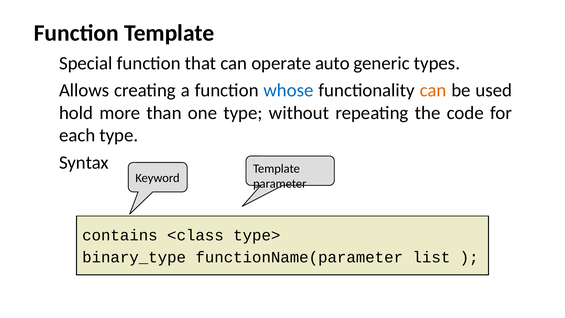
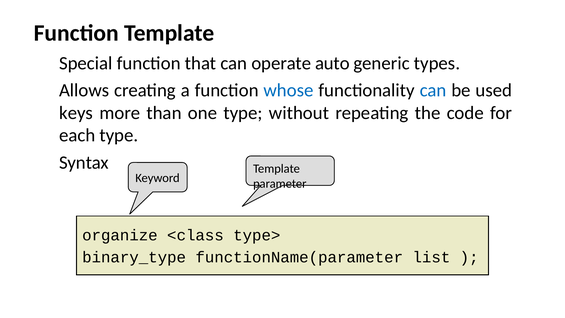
can at (433, 90) colour: orange -> blue
hold: hold -> keys
contains: contains -> organize
